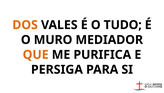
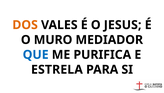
TUDO: TUDO -> JESUS
QUE colour: orange -> blue
PERSIGA: PERSIGA -> ESTRELA
